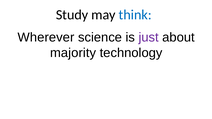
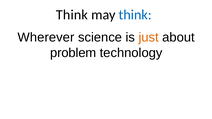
Study at (72, 15): Study -> Think
just colour: purple -> orange
majority: majority -> problem
